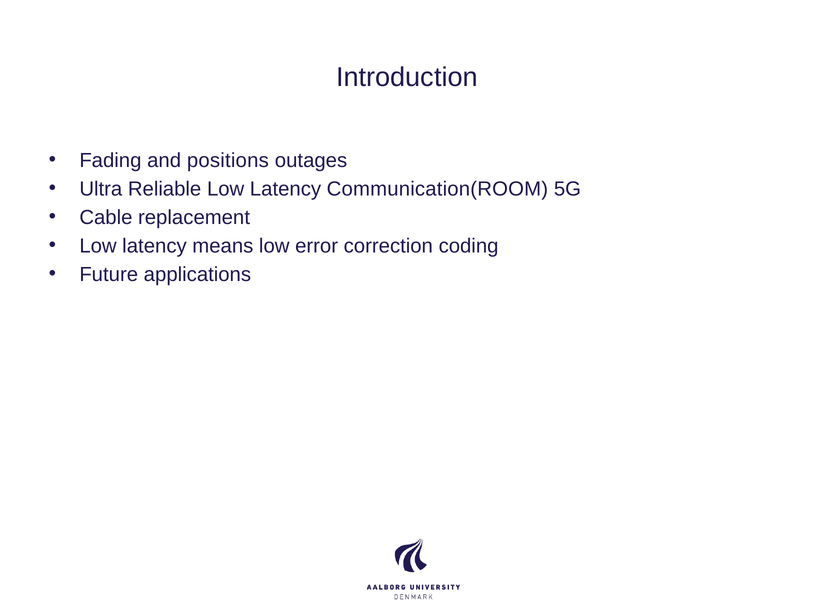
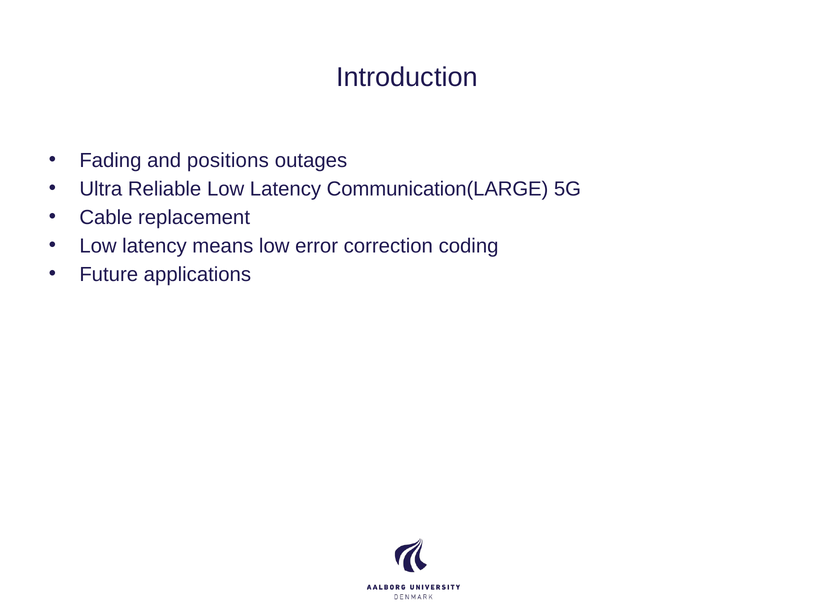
Communication(ROOM: Communication(ROOM -> Communication(LARGE
